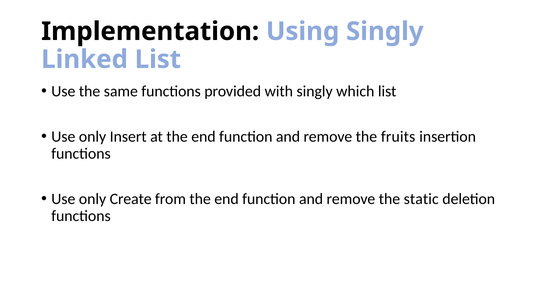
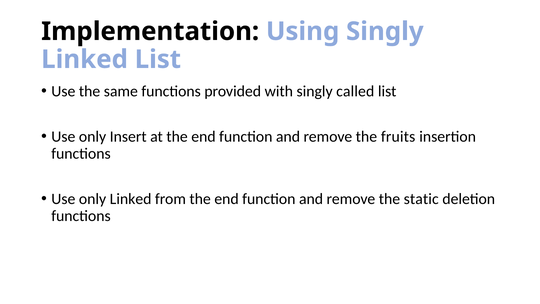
which: which -> called
only Create: Create -> Linked
